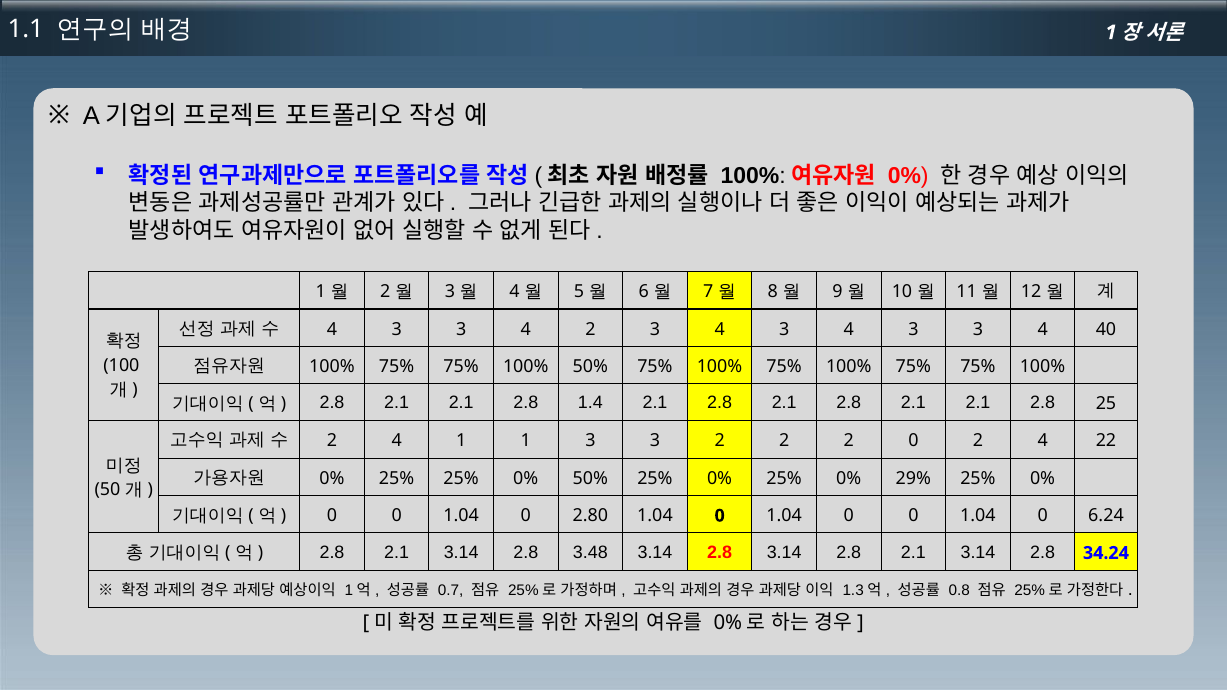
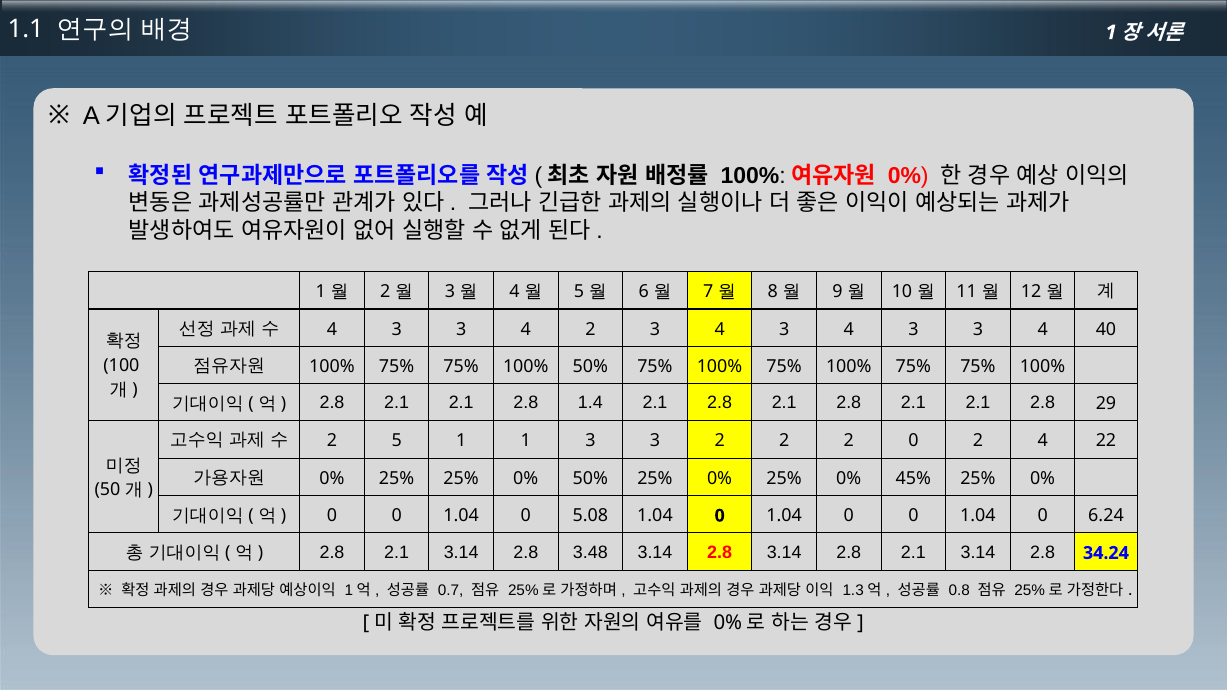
25: 25 -> 29
4 at (397, 441): 4 -> 5
29%: 29% -> 45%
2.80: 2.80 -> 5.08
